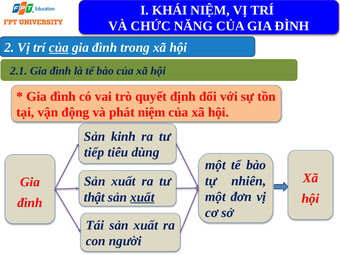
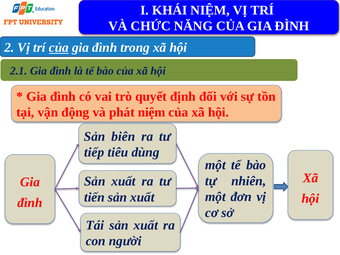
kinh: kinh -> biên
thật: thật -> tiến
xuất at (142, 197) underline: present -> none
